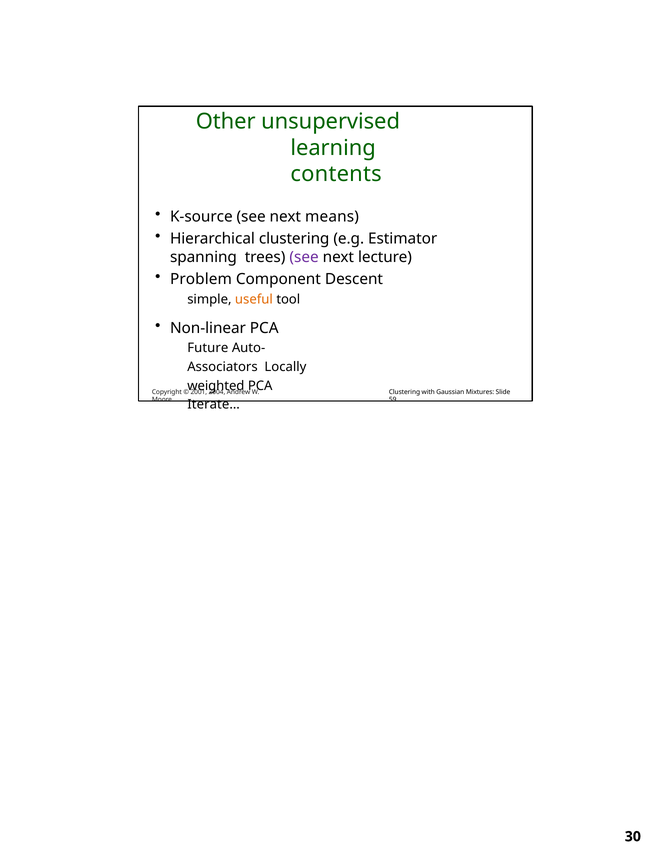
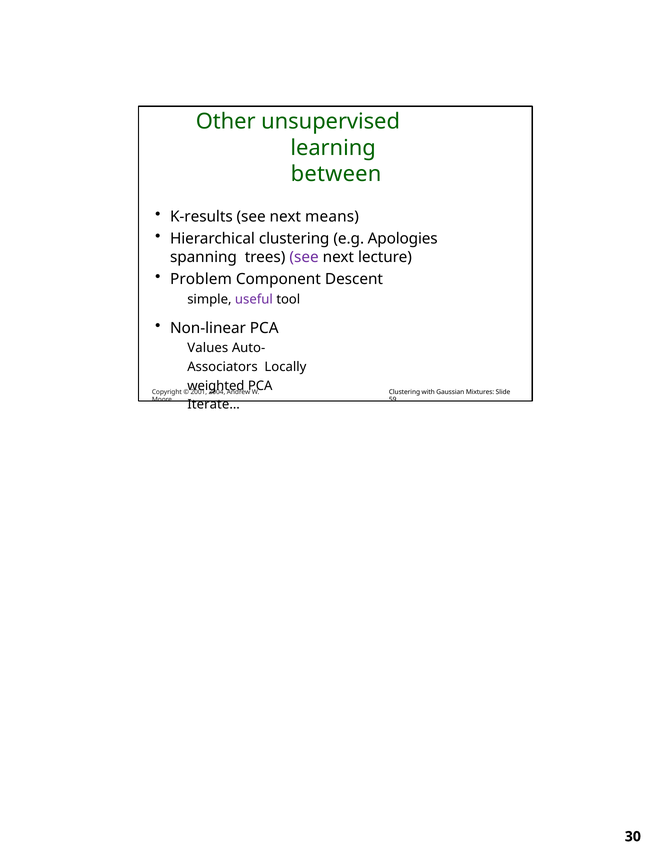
contents: contents -> between
K-source: K-source -> K-results
Estimator: Estimator -> Apologies
useful colour: orange -> purple
Future: Future -> Values
